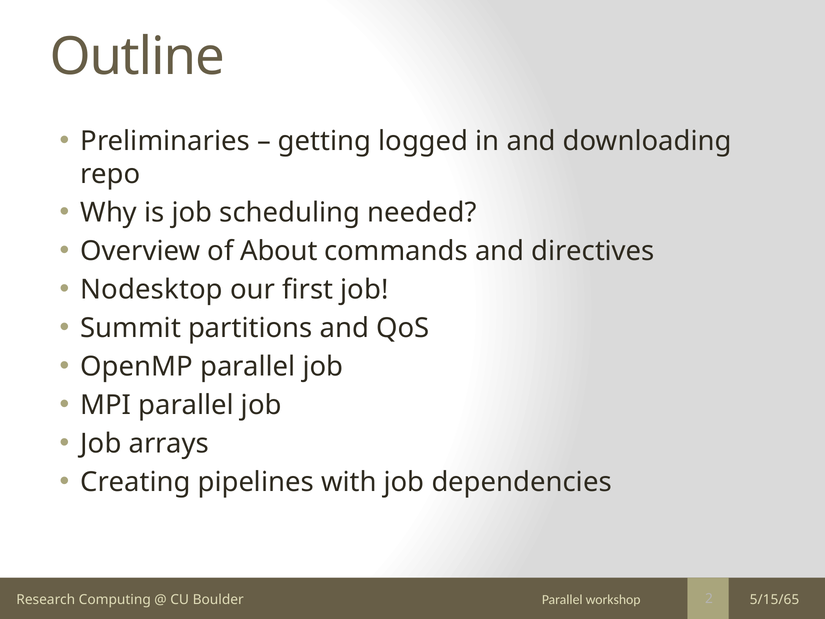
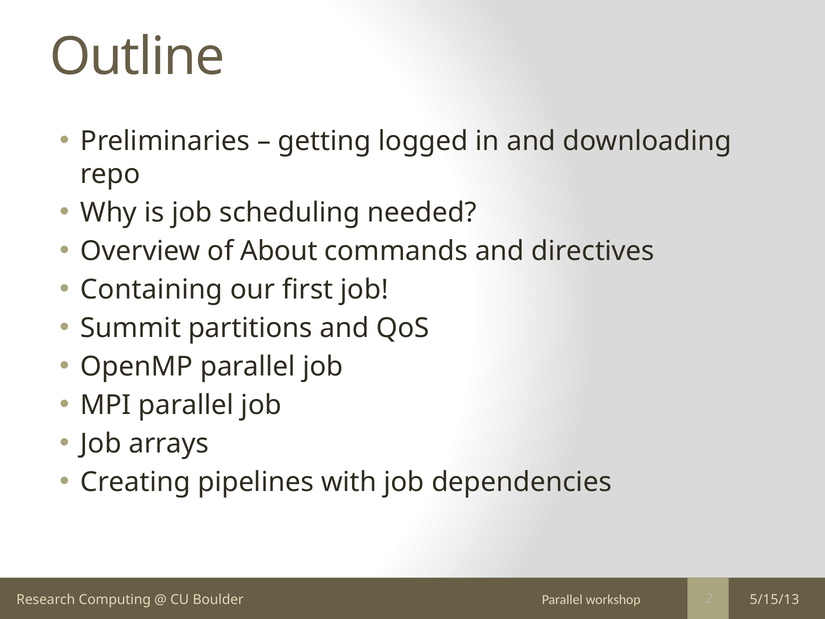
Nodesktop: Nodesktop -> Containing
5/15/65: 5/15/65 -> 5/15/13
